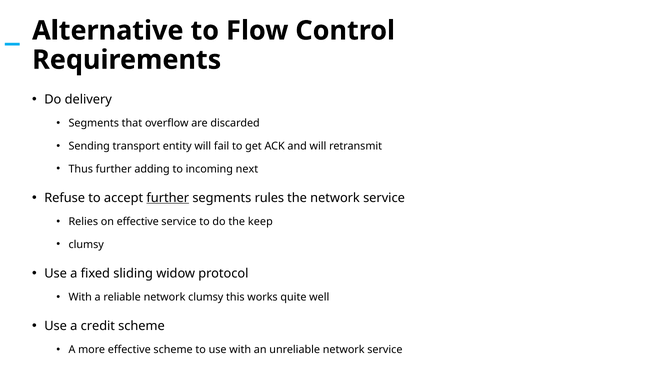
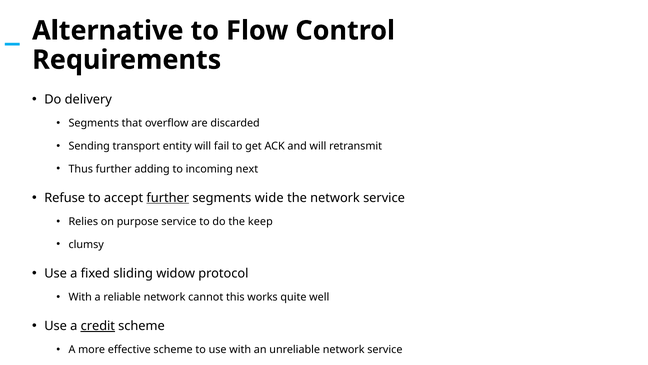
rules: rules -> wide
on effective: effective -> purpose
network clumsy: clumsy -> cannot
credit underline: none -> present
